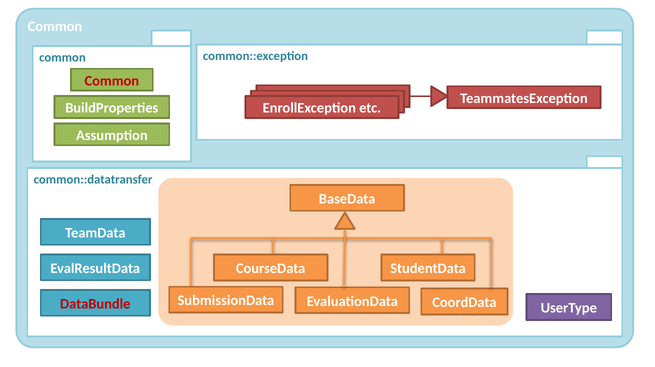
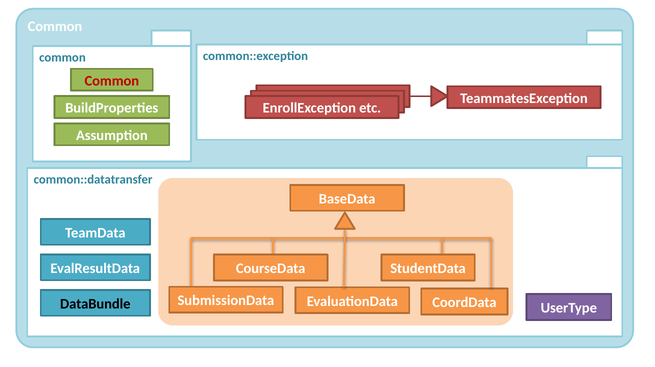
DataBundle colour: red -> black
